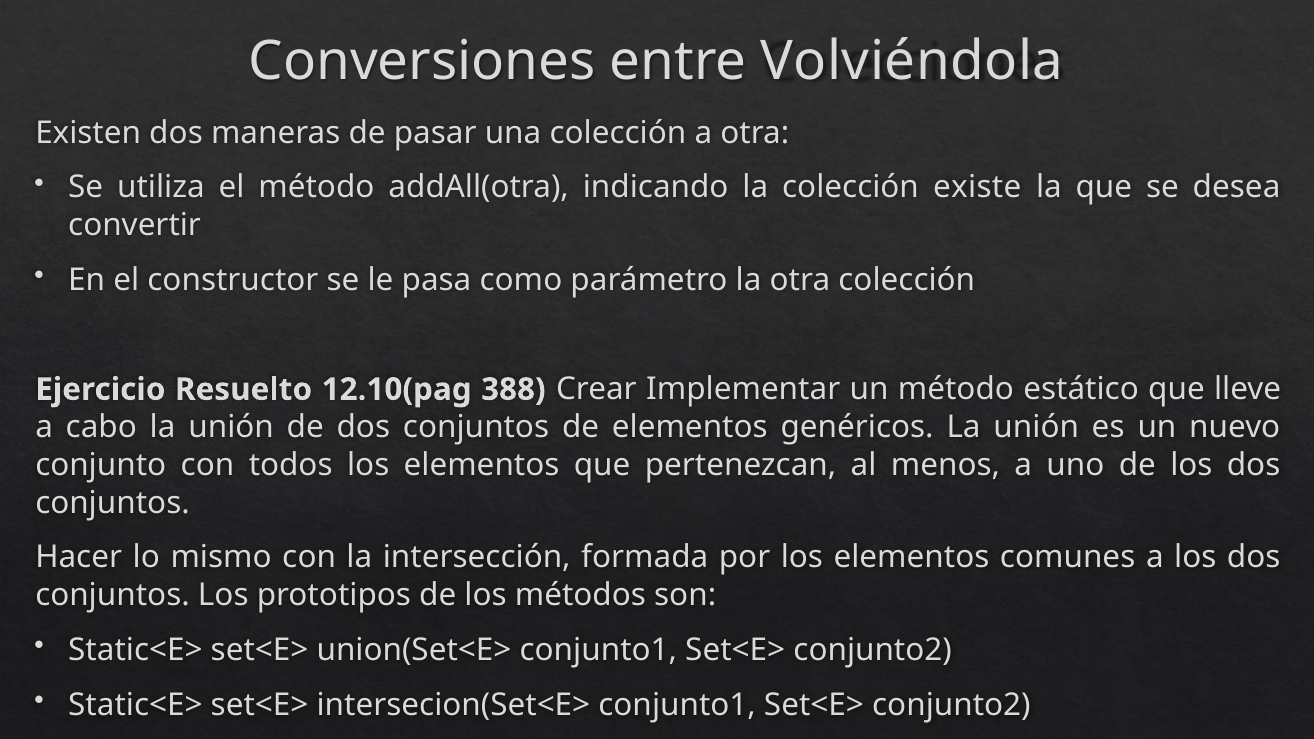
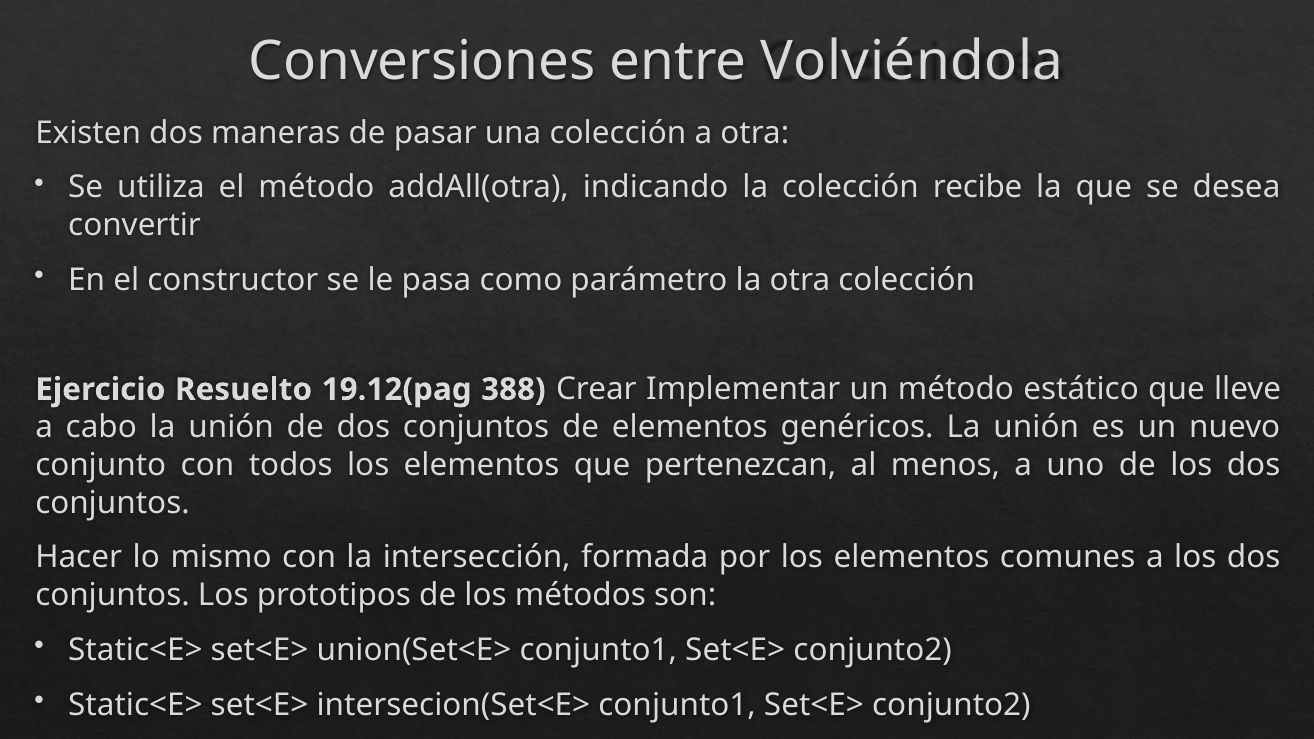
existe: existe -> recibe
12.10(pag: 12.10(pag -> 19.12(pag
